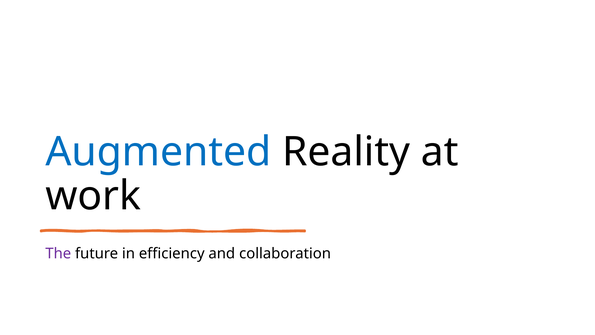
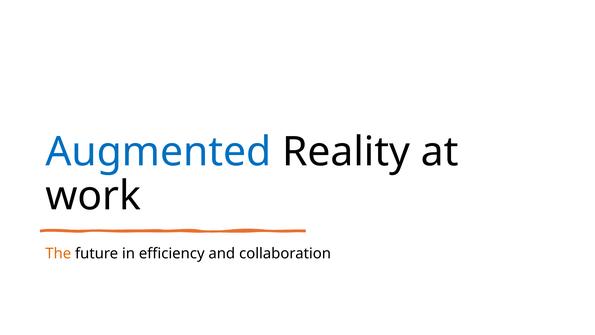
The colour: purple -> orange
